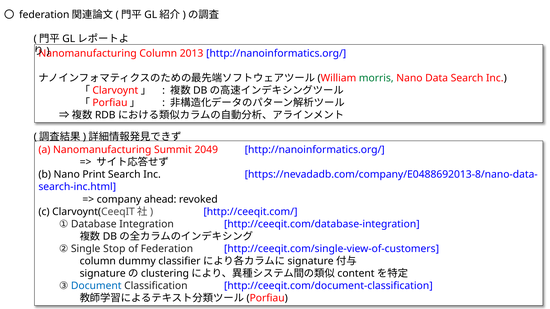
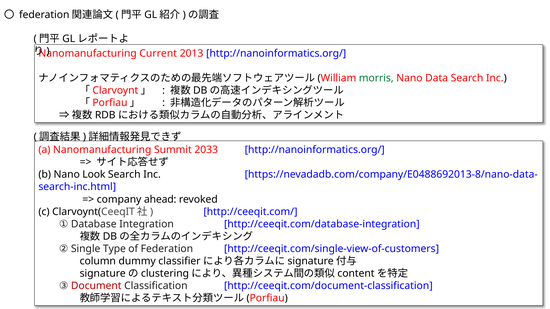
Column at (158, 53): Column -> Current
2049: 2049 -> 2033
Print: Print -> Look
Stop: Stop -> Type
Document colour: blue -> red
